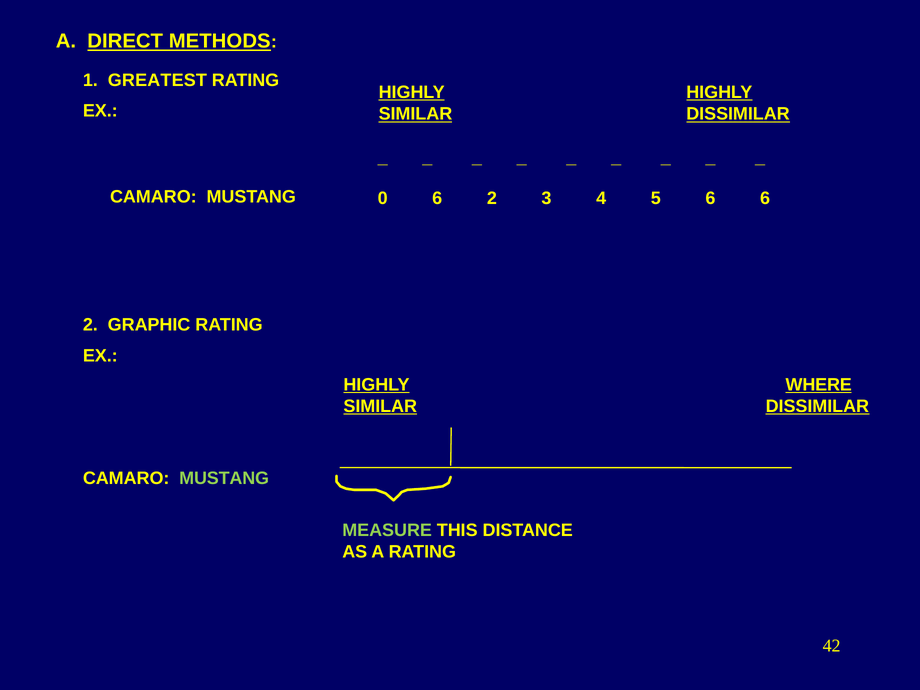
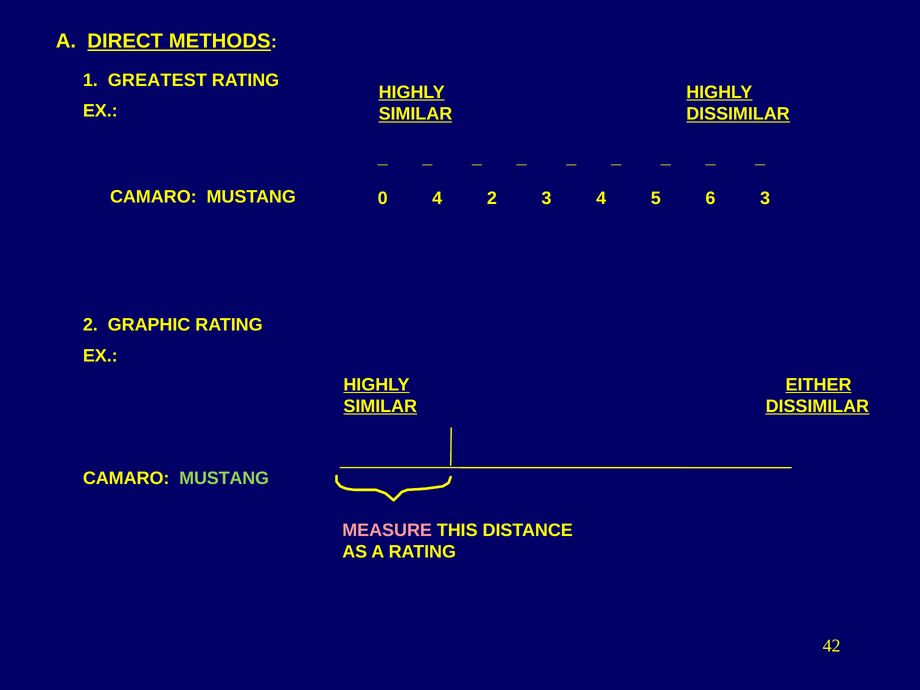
0 6: 6 -> 4
6 6: 6 -> 3
WHERE: WHERE -> EITHER
MEASURE colour: light green -> pink
